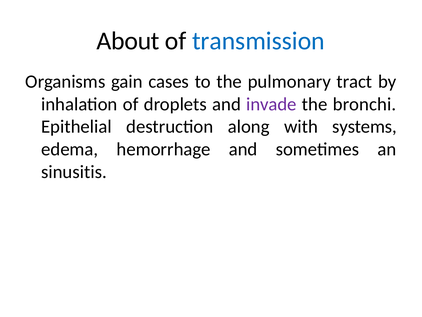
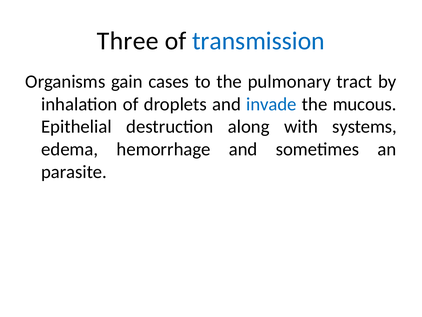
About: About -> Three
invade colour: purple -> blue
bronchi: bronchi -> mucous
sinusitis: sinusitis -> parasite
